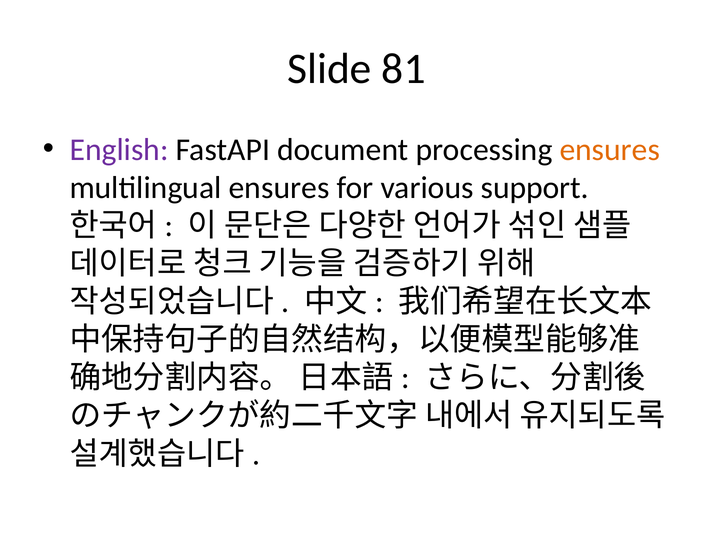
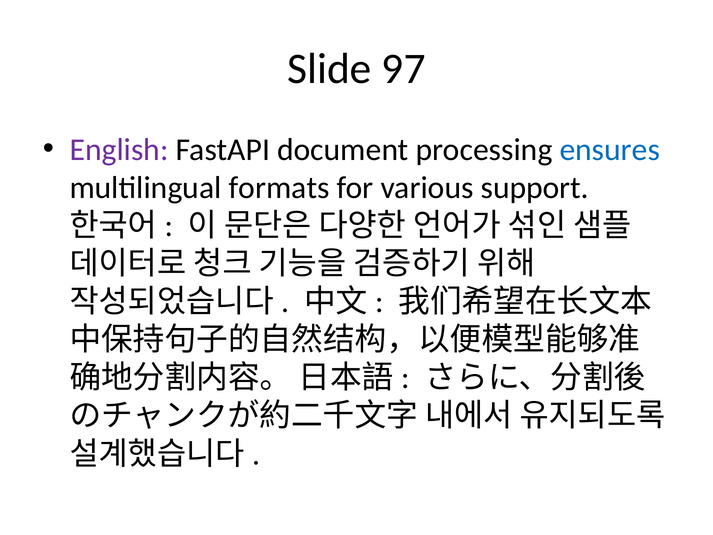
81: 81 -> 97
ensures at (610, 150) colour: orange -> blue
multilingual ensures: ensures -> formats
